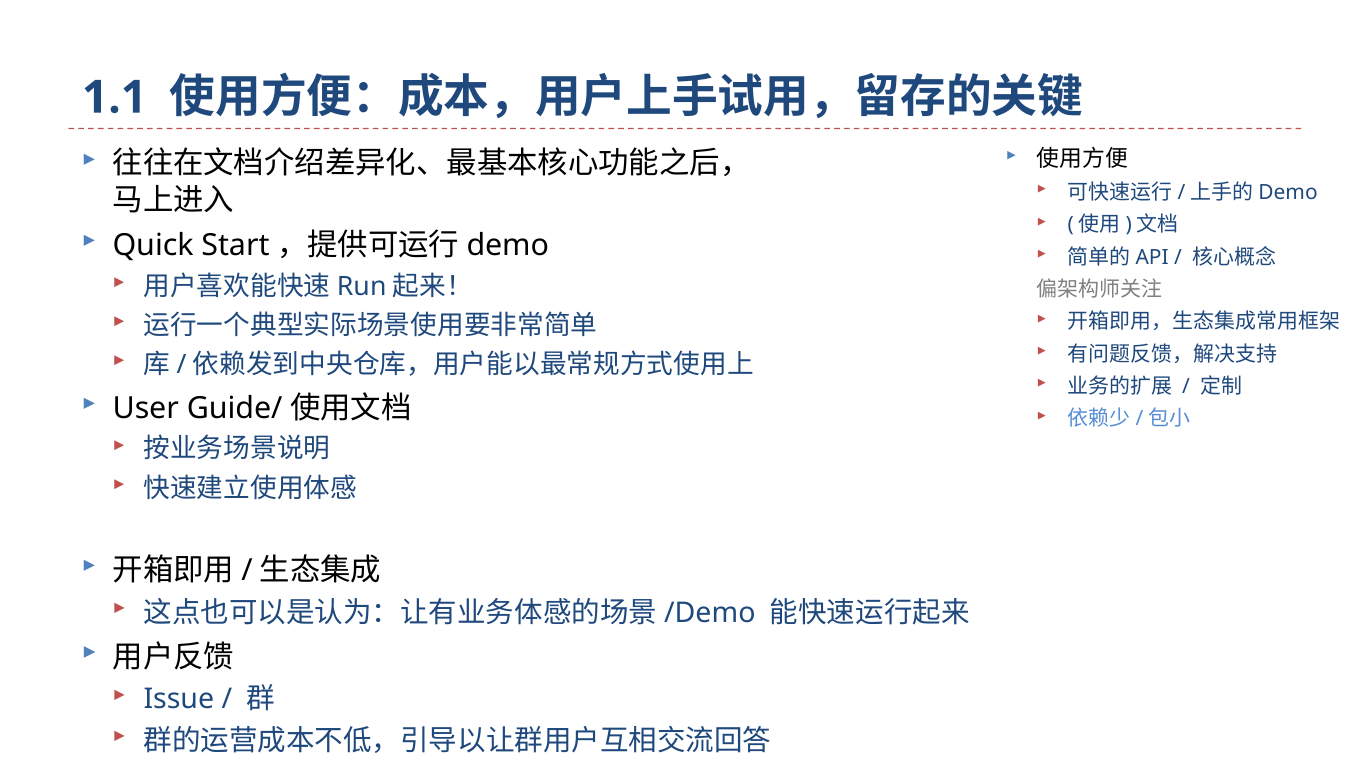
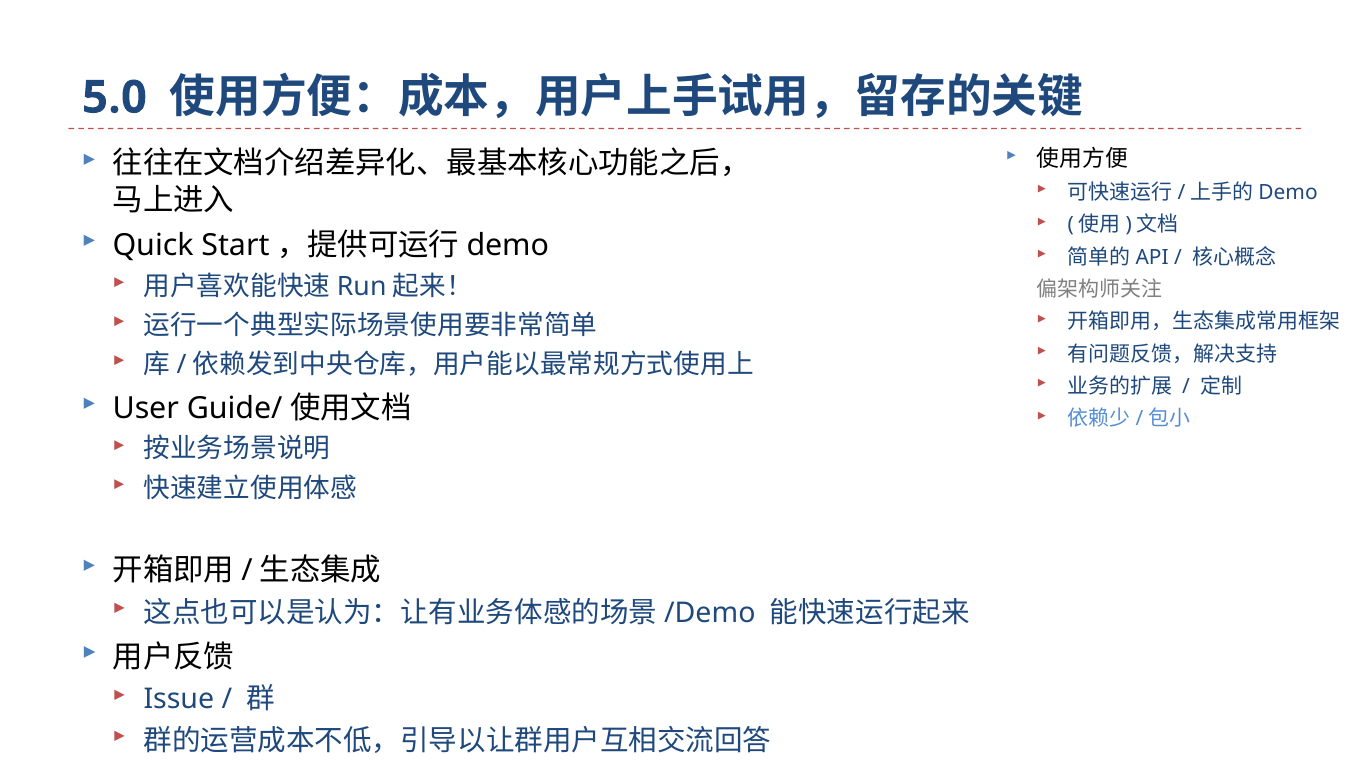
1.1: 1.1 -> 5.0
